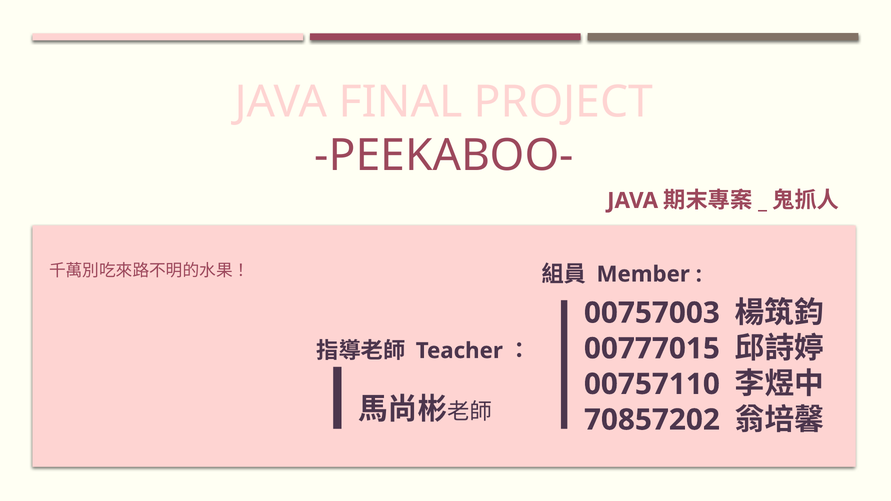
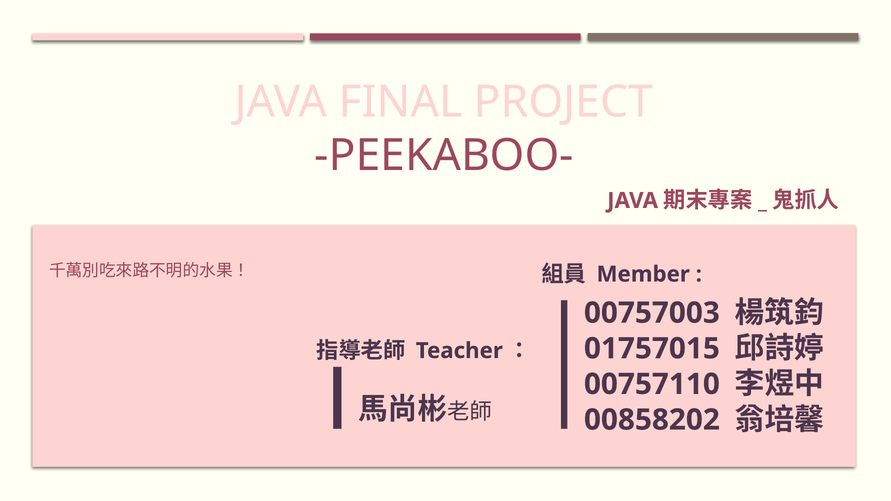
00777015: 00777015 -> 01757015
70857202: 70857202 -> 00858202
